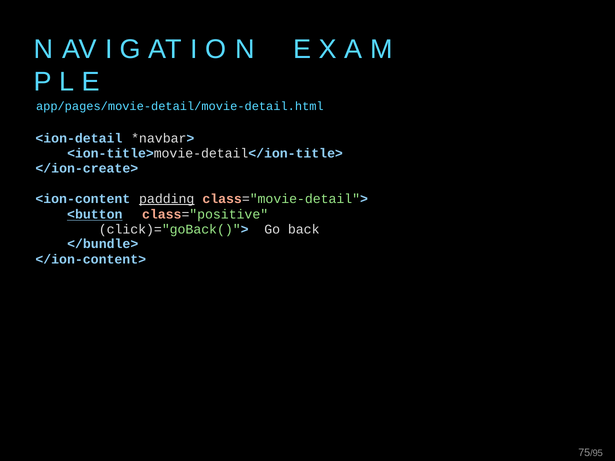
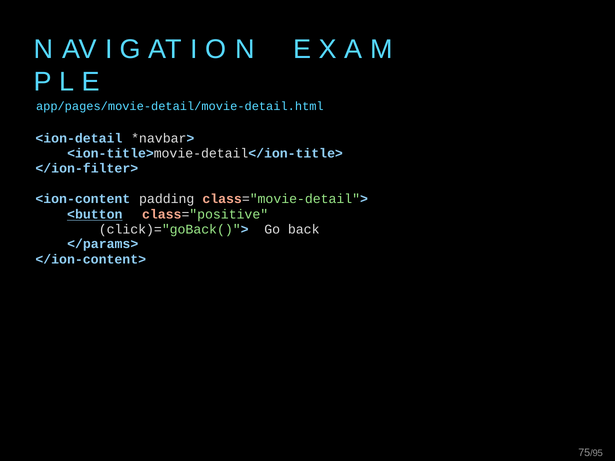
</ion-create>: </ion-create> -> </ion-filter>
padding underline: present -> none
</bundle>: </bundle> -> </params>
